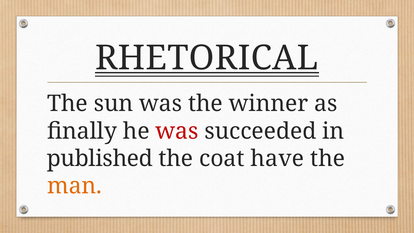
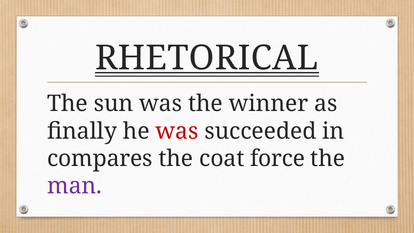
published: published -> compares
have: have -> force
man colour: orange -> purple
